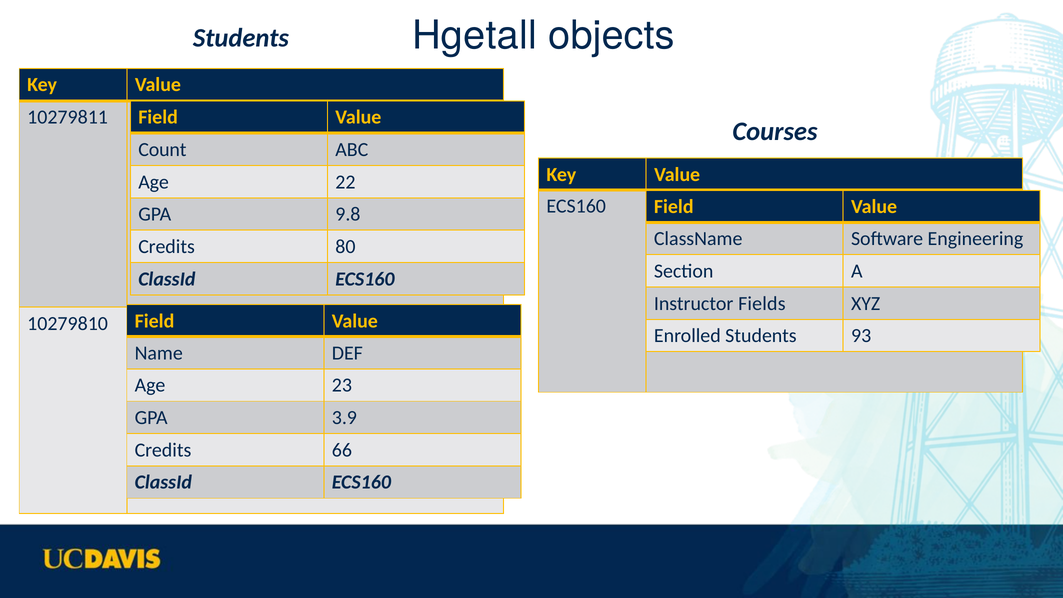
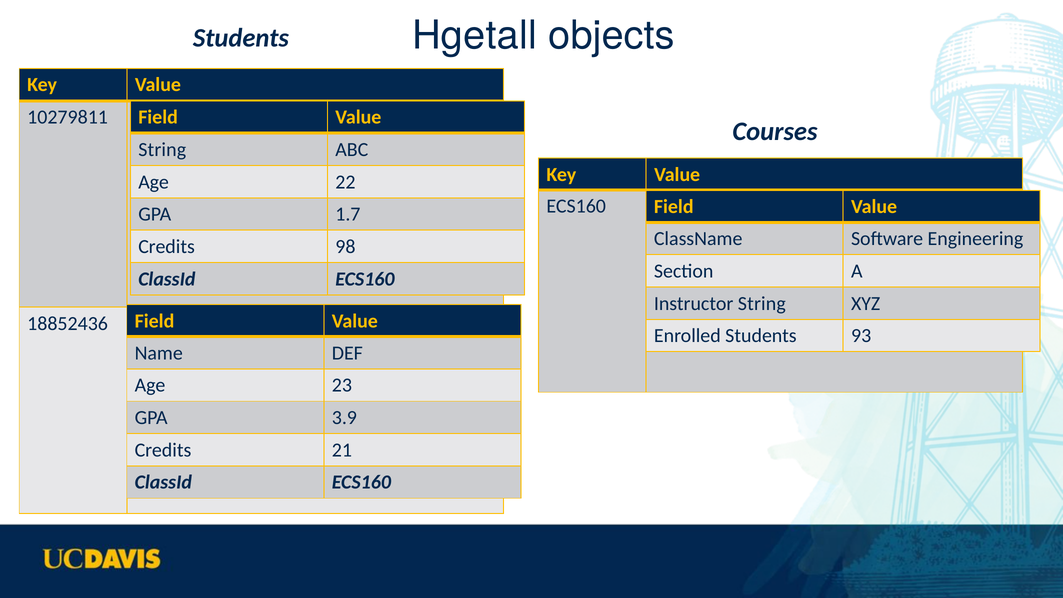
Count at (162, 150): Count -> String
9.8: 9.8 -> 1.7
80: 80 -> 98
Instructor Fields: Fields -> String
10279810: 10279810 -> 18852436
66: 66 -> 21
